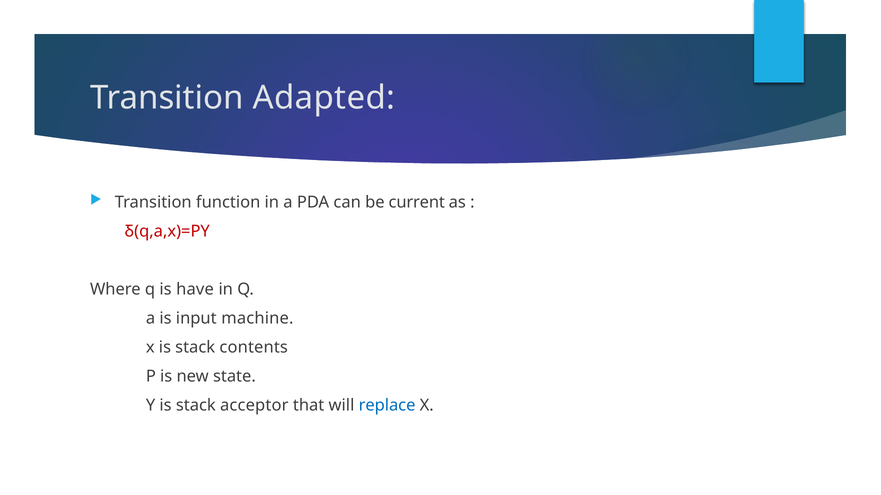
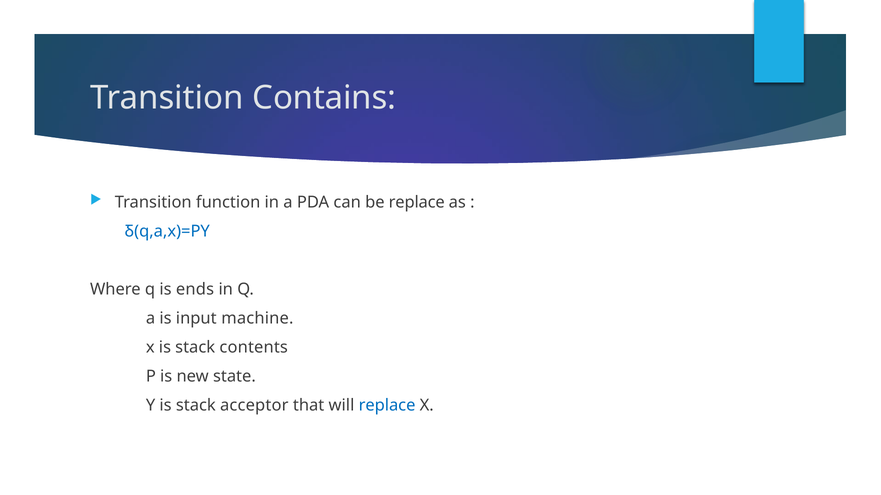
Adapted: Adapted -> Contains
be current: current -> replace
Ᵹ(q,a,x)=PY colour: red -> blue
have: have -> ends
